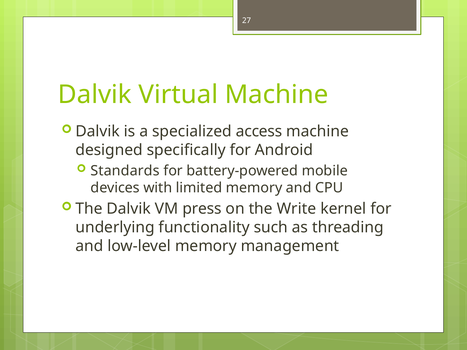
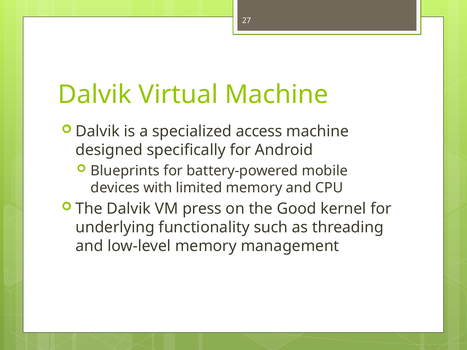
Standards: Standards -> Blueprints
Write: Write -> Good
